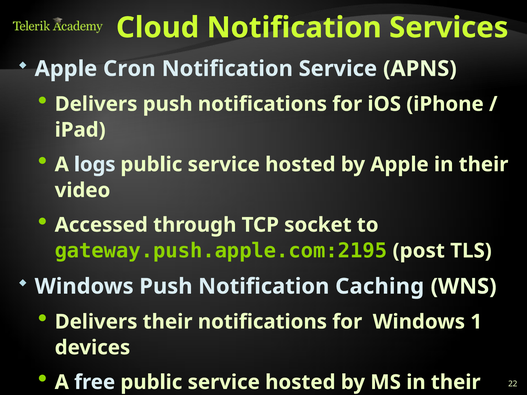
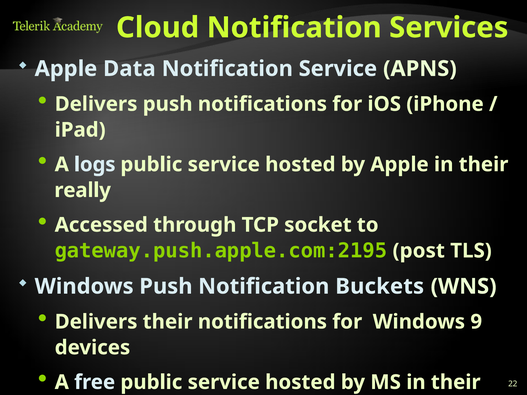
Cron: Cron -> Data
video: video -> really
Caching: Caching -> Buckets
1: 1 -> 9
